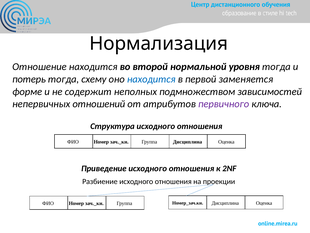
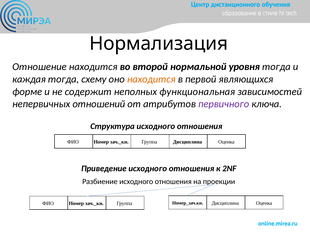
потерь: потерь -> каждая
находится at (151, 79) colour: blue -> orange
заменяется: заменяется -> являющихся
подмножеством: подмножеством -> функциональная
